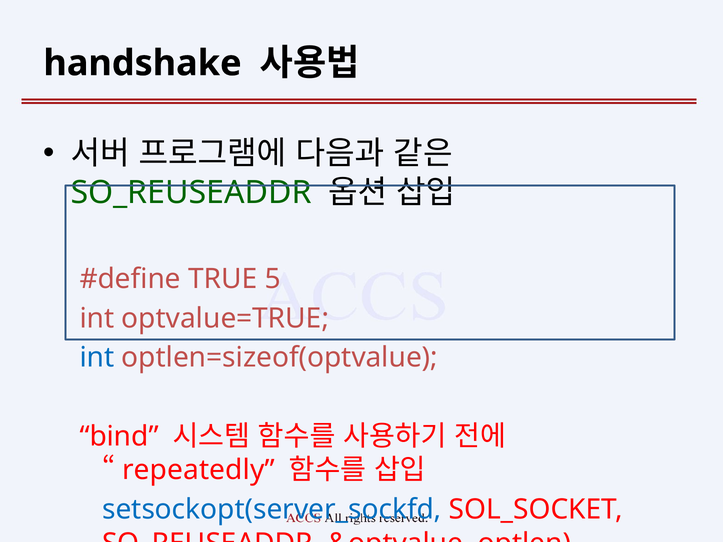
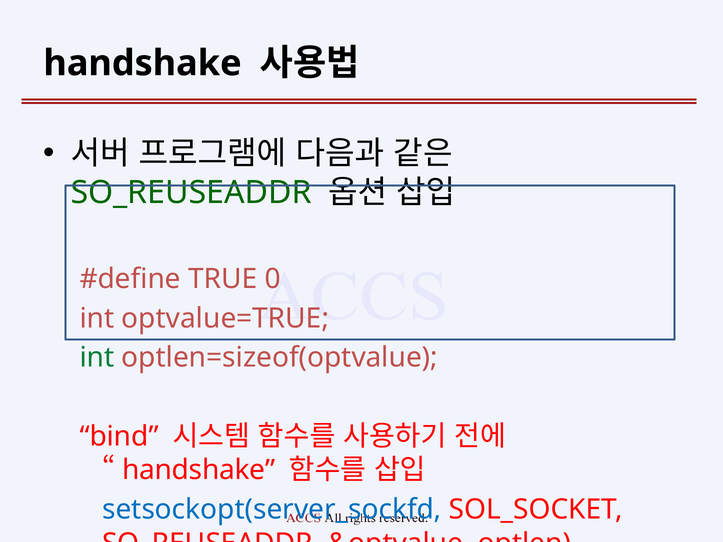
5: 5 -> 0
int at (97, 358) colour: blue -> green
repeatedly at (198, 470): repeatedly -> handshake
